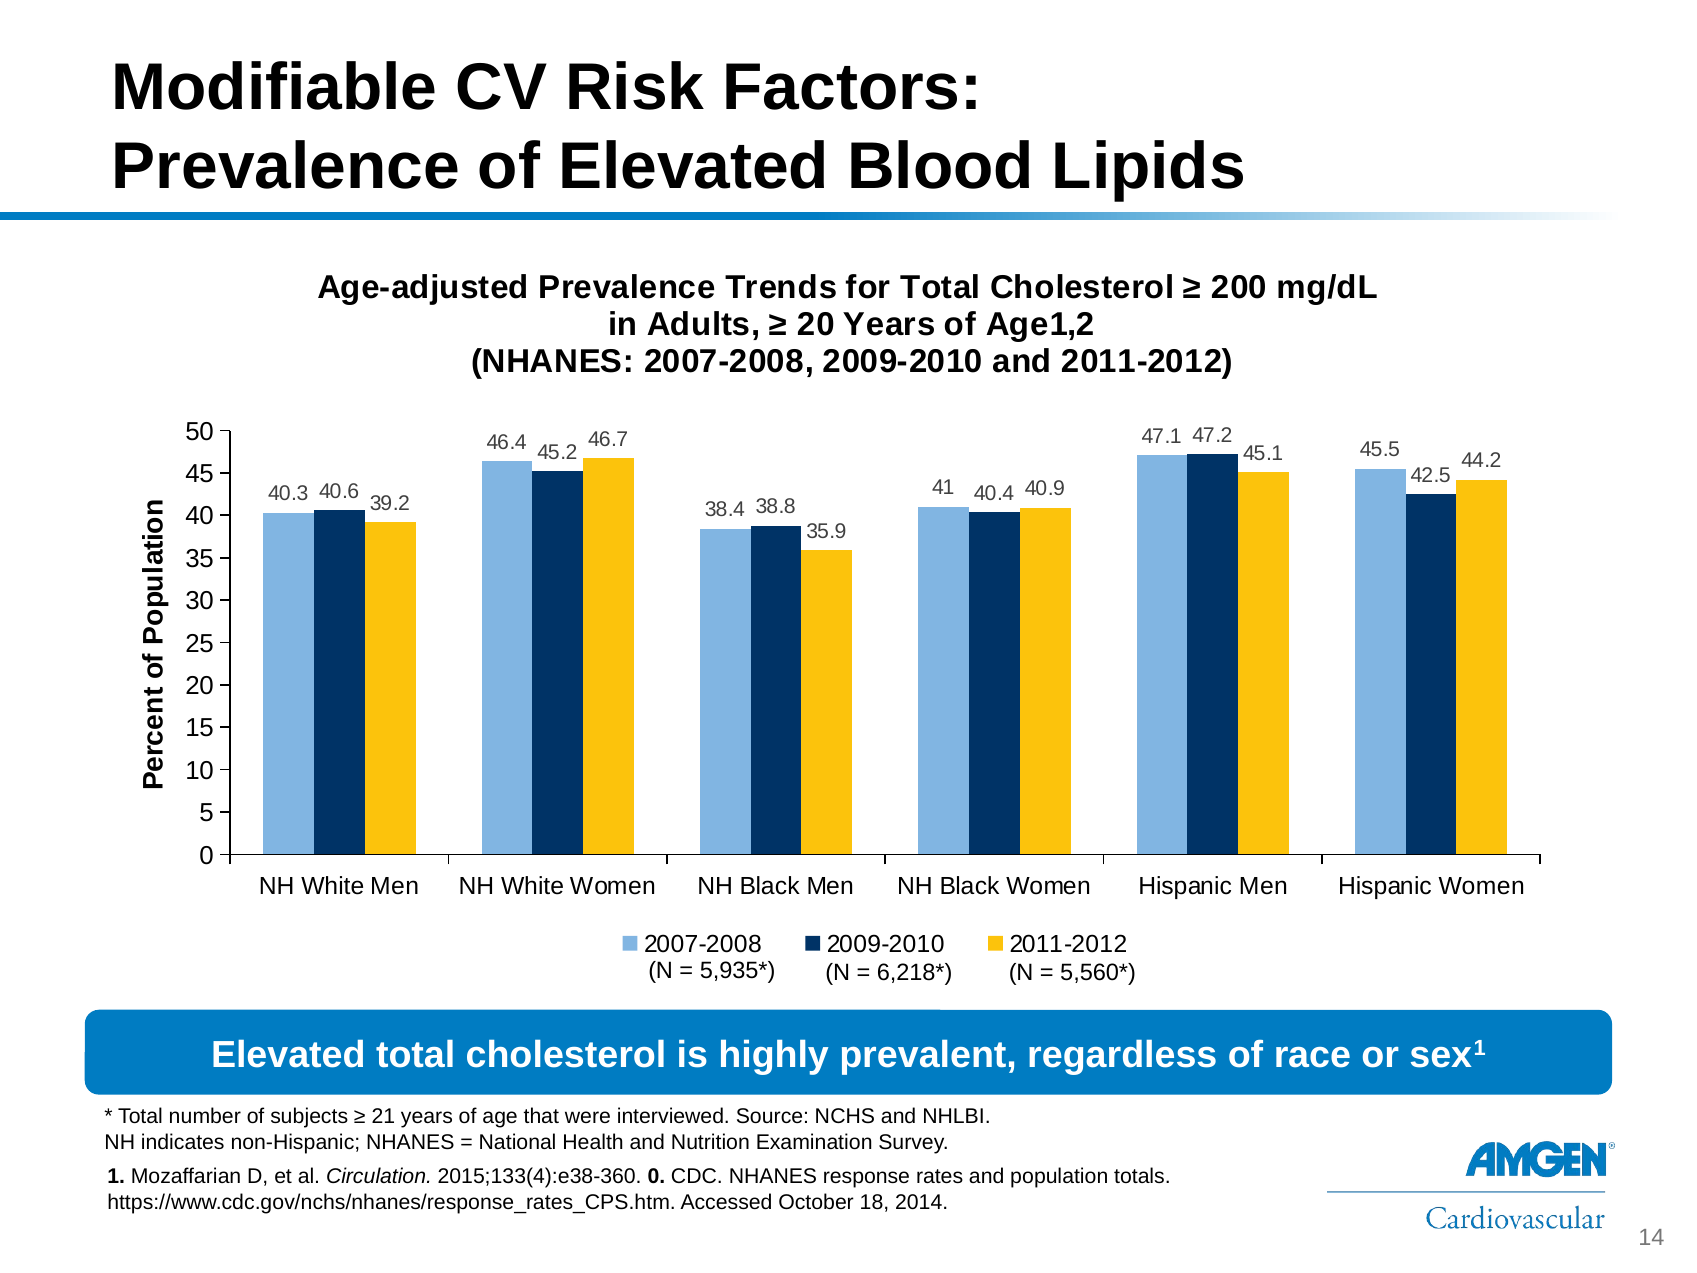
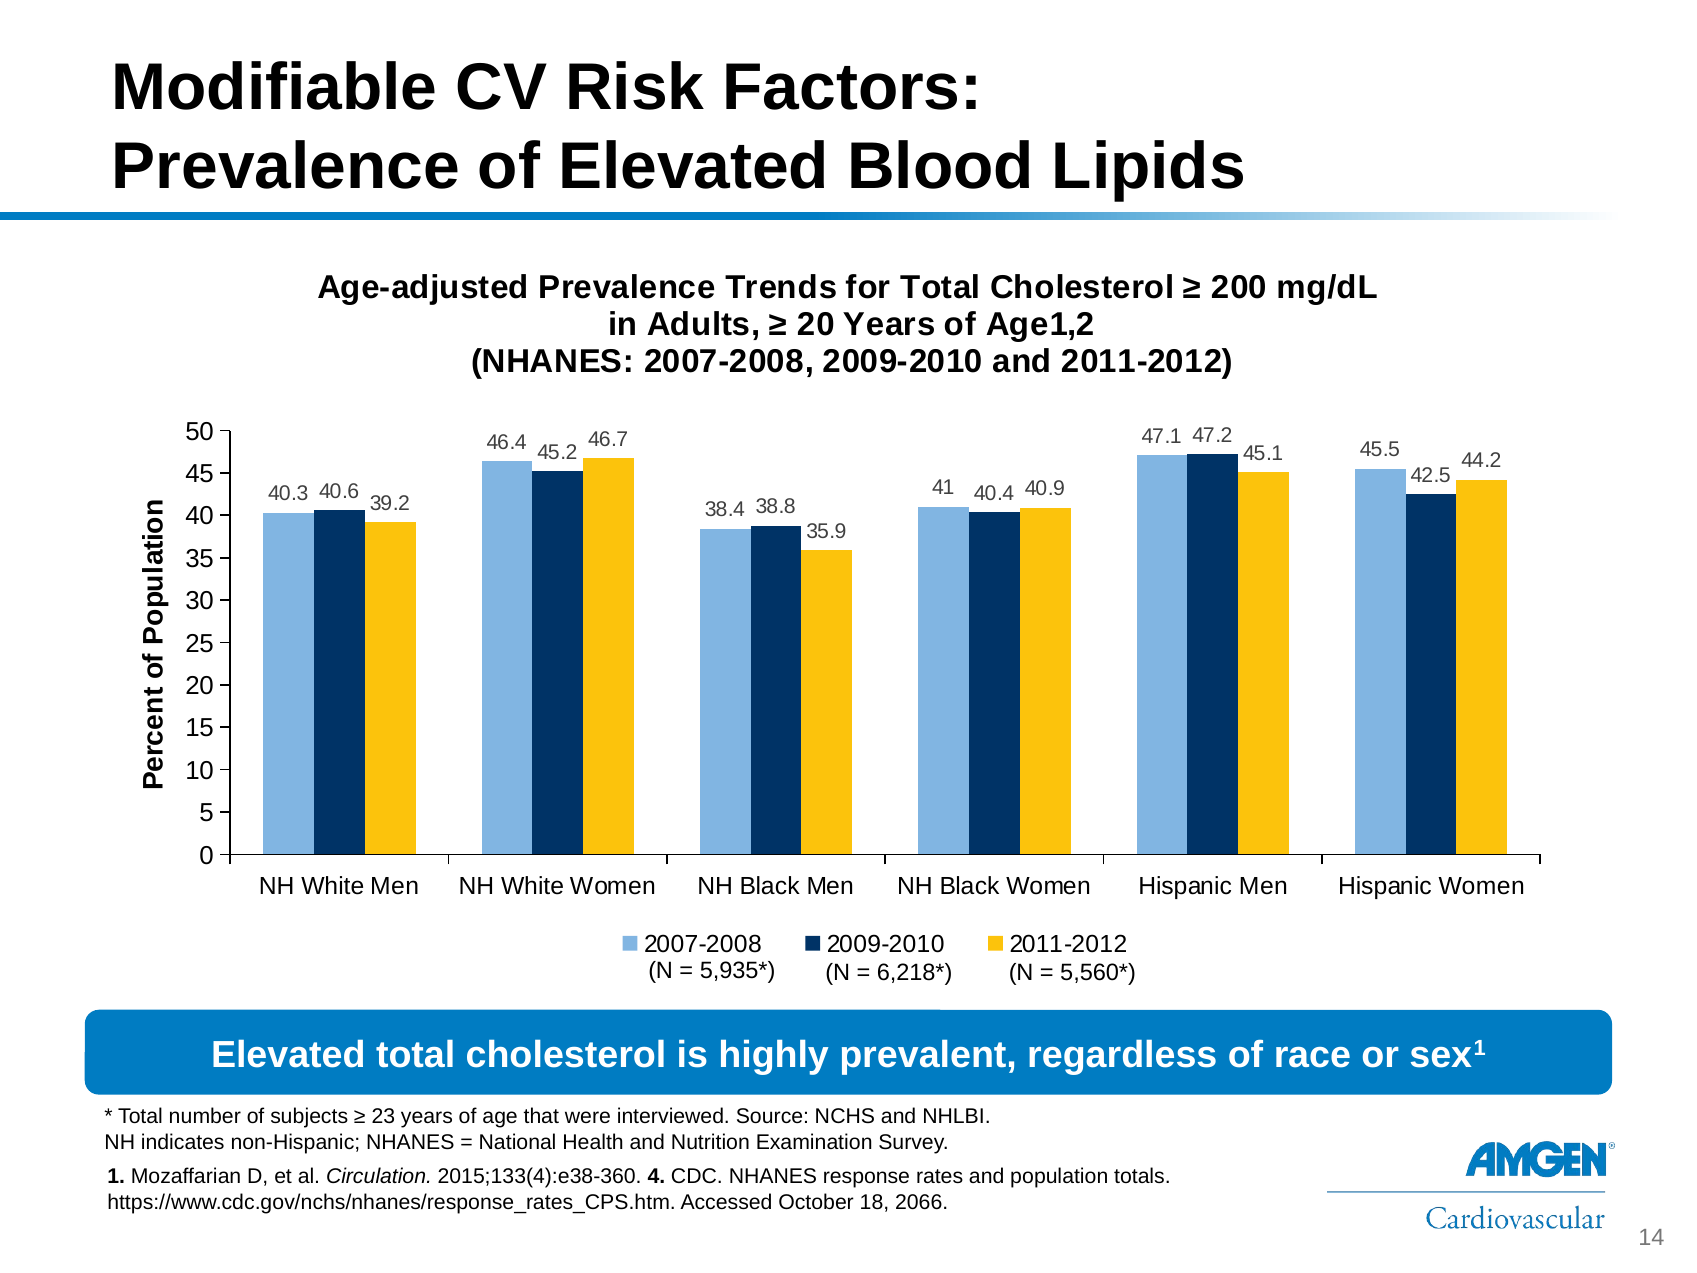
21: 21 -> 23
2015;133(4):e38-360 0: 0 -> 4
2014: 2014 -> 2066
